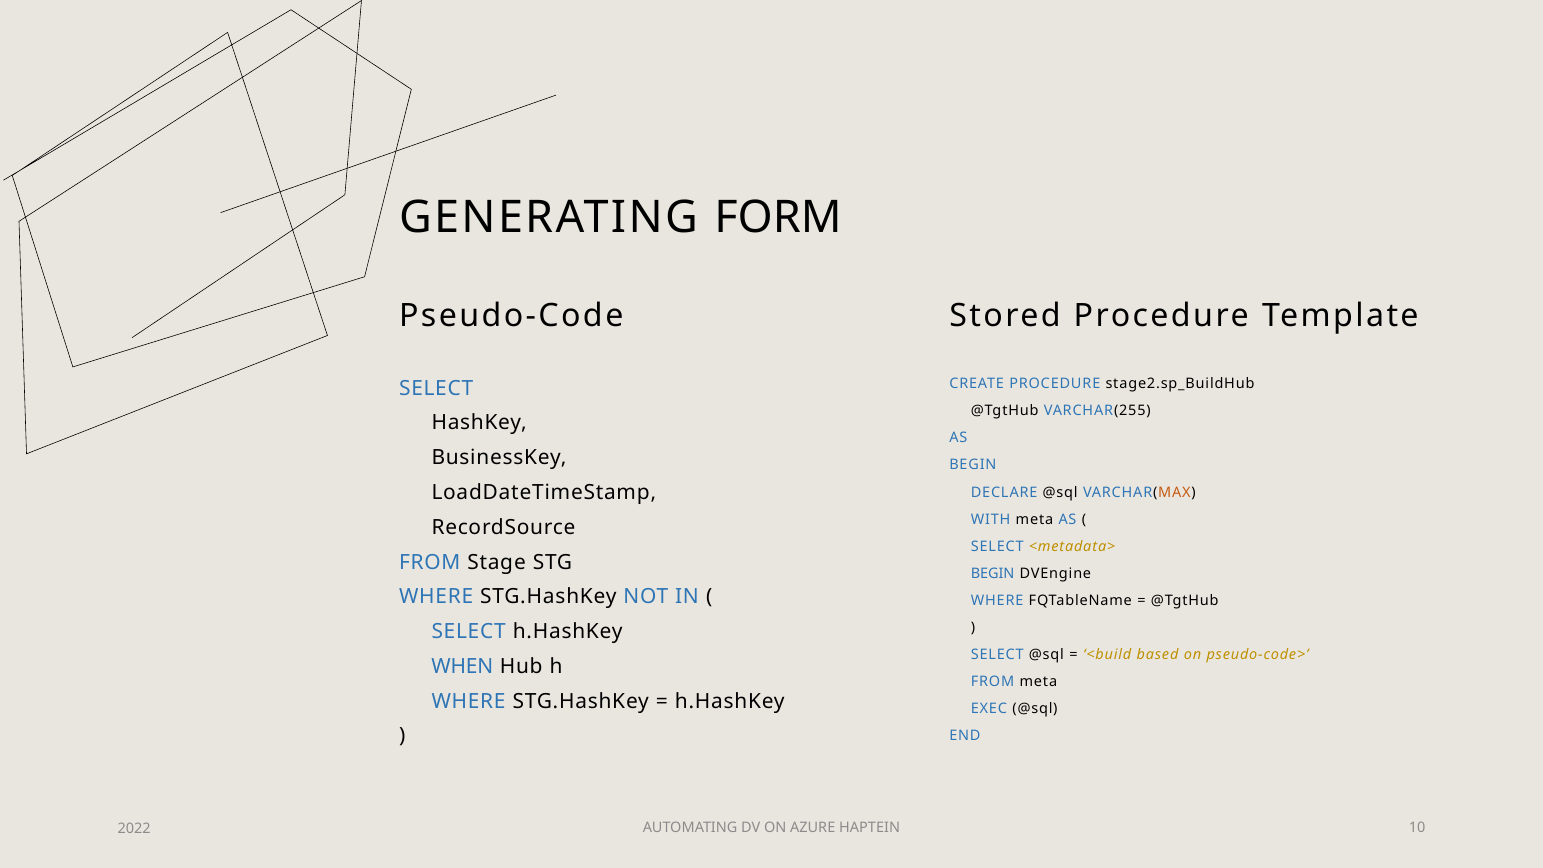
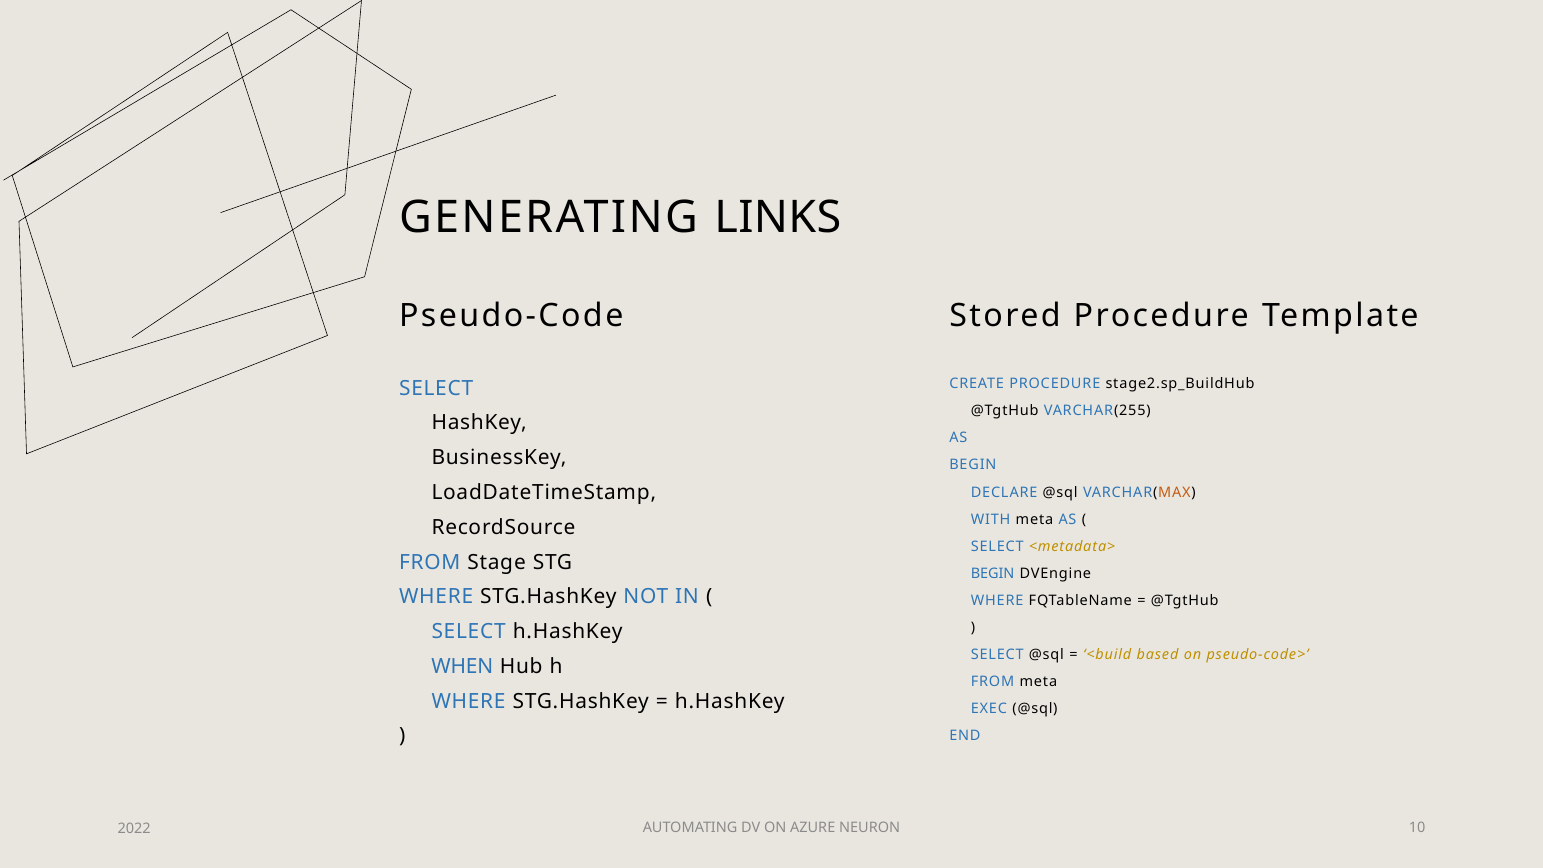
FORM: FORM -> LINKS
HAPTEIN: HAPTEIN -> NEURON
